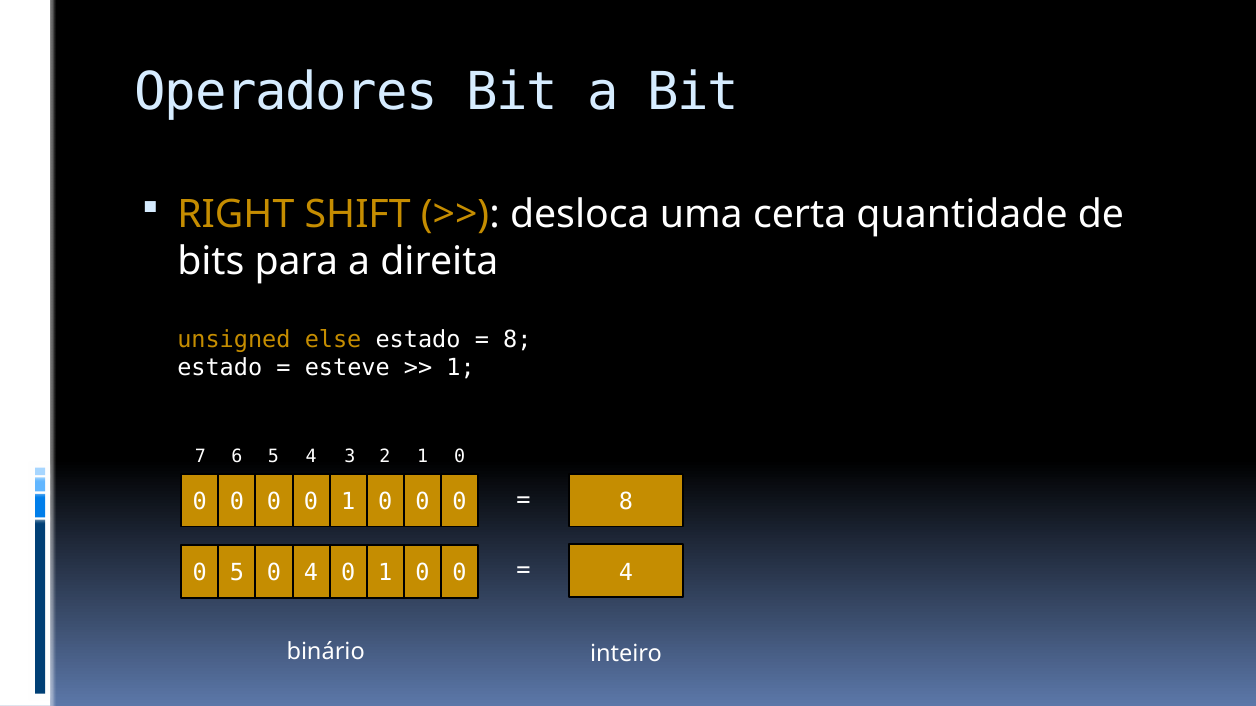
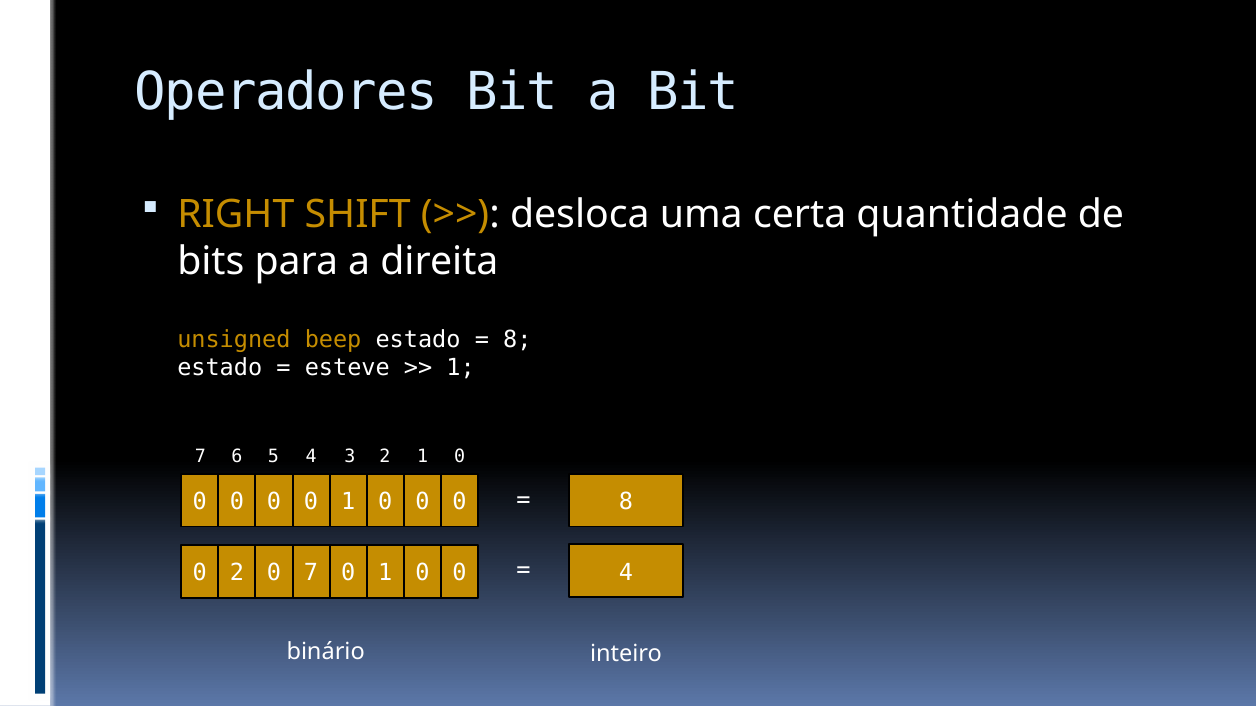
else: else -> beep
0 5: 5 -> 2
4 at (311, 573): 4 -> 7
